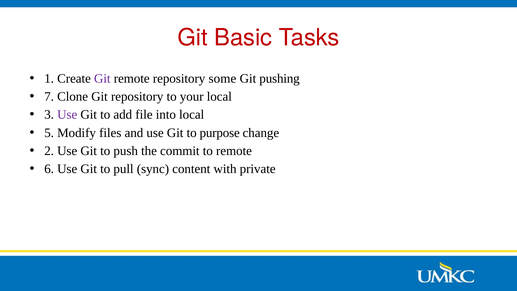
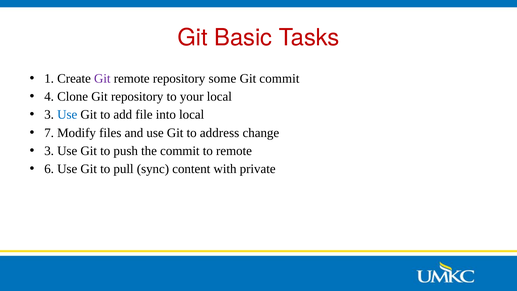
Git pushing: pushing -> commit
7: 7 -> 4
Use at (67, 115) colour: purple -> blue
5: 5 -> 7
purpose: purpose -> address
2 at (49, 151): 2 -> 3
